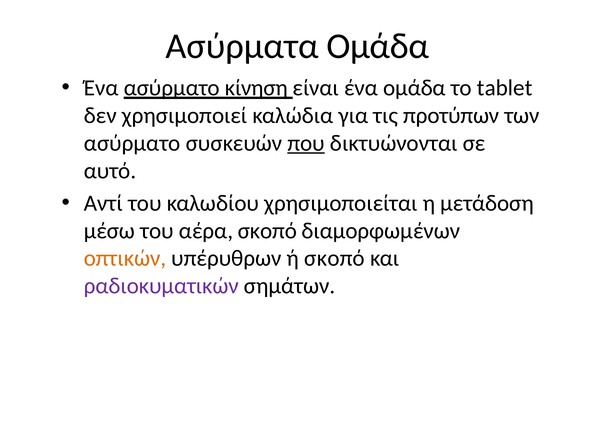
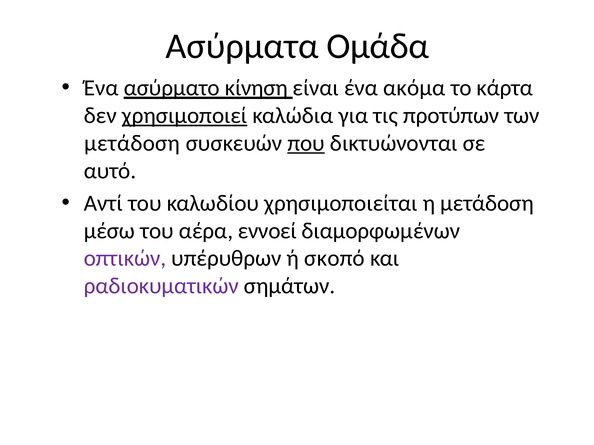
ένα ομάδα: ομάδα -> ακόμα
tablet: tablet -> κάρτα
χρησιμοποιεί underline: none -> present
ασύρματο at (132, 143): ασύρματο -> μετάδοση
αέρα σκοπό: σκοπό -> εννοεί
οπτικών colour: orange -> purple
